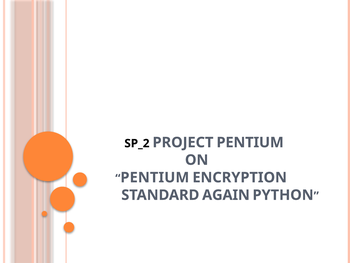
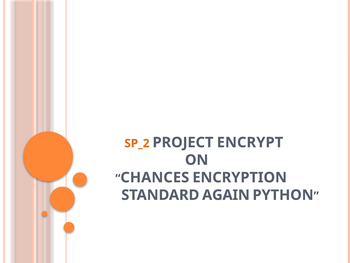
SP_2 colour: black -> orange
PROJECT PENTIUM: PENTIUM -> ENCRYPT
PENTIUM at (155, 177): PENTIUM -> CHANCES
